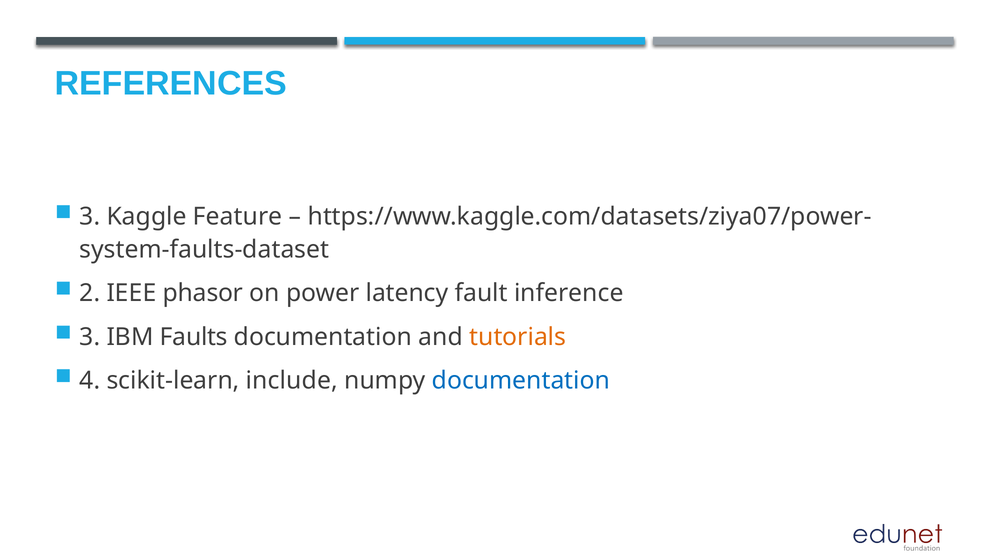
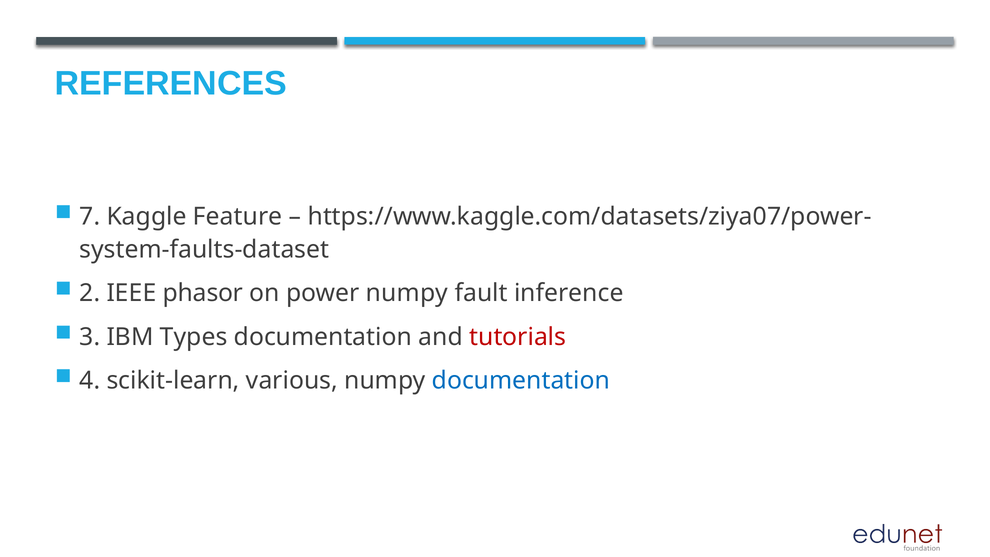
3 at (90, 217): 3 -> 7
power latency: latency -> numpy
Faults: Faults -> Types
tutorials colour: orange -> red
include: include -> various
